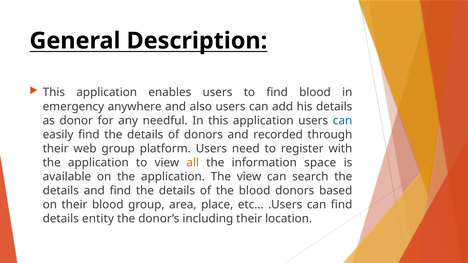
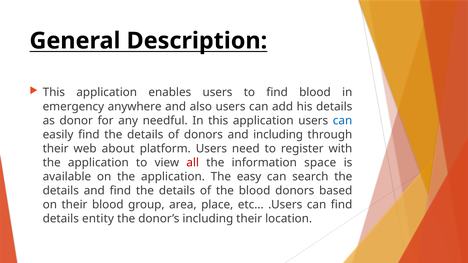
and recorded: recorded -> including
web group: group -> about
all colour: orange -> red
The view: view -> easy
